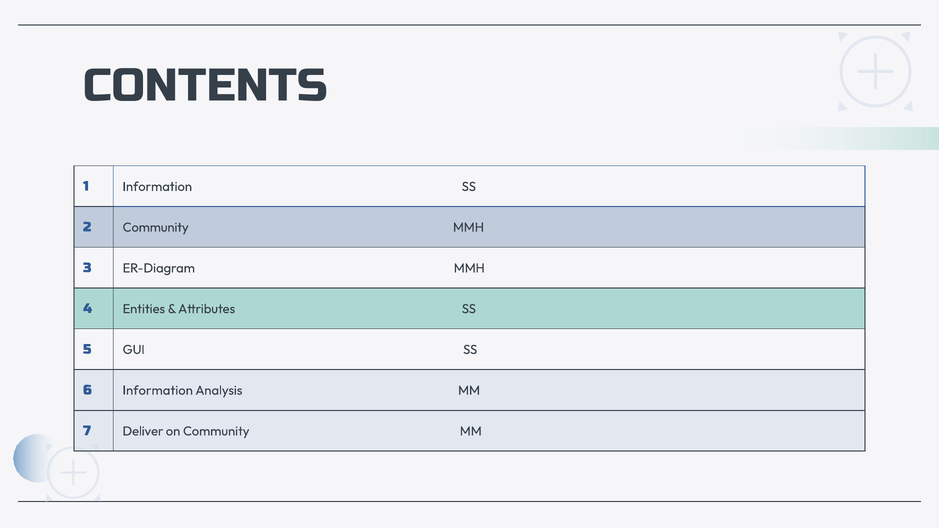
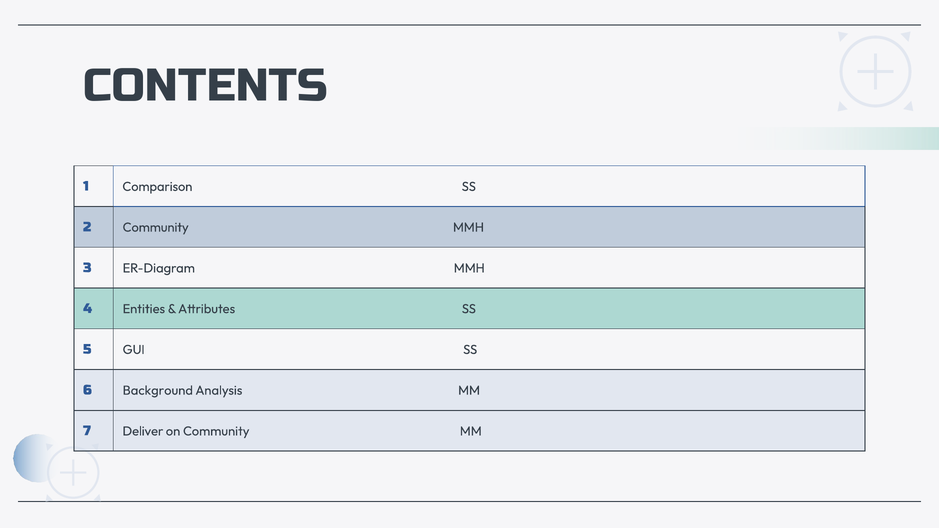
1 Information: Information -> Comparison
6 Information: Information -> Background
